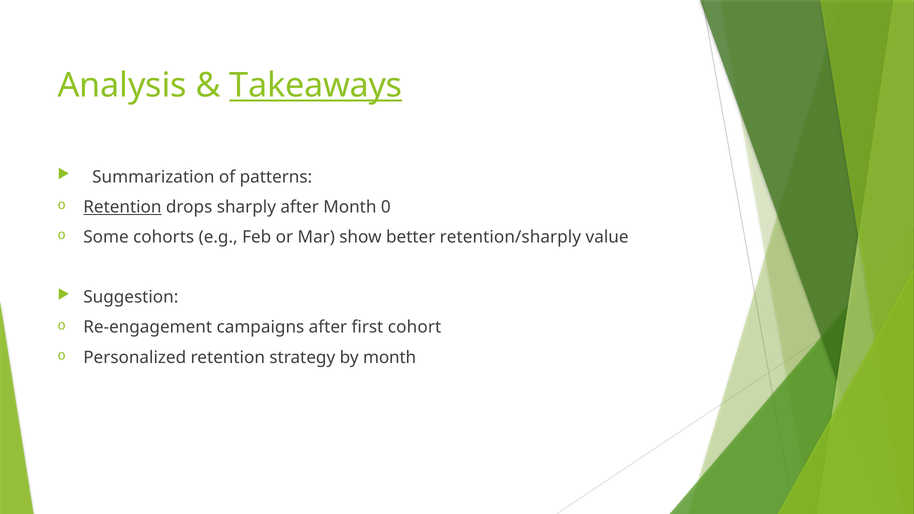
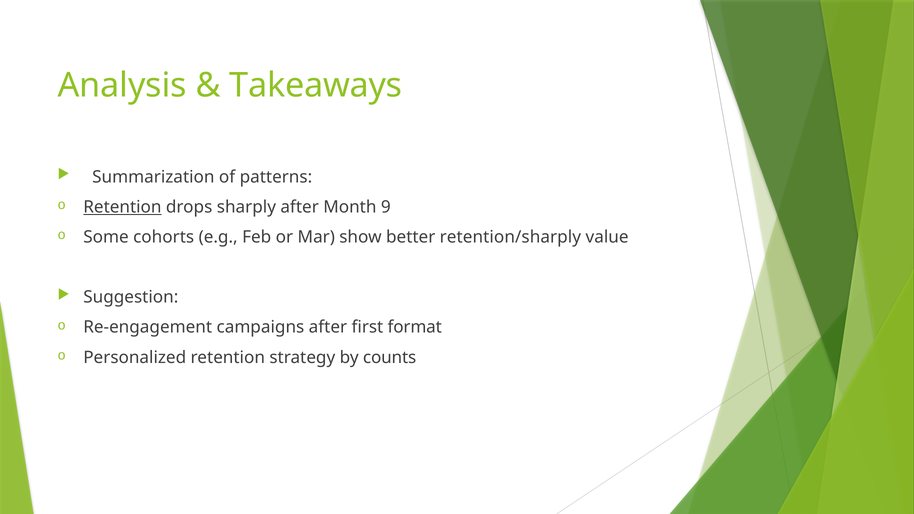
Takeaways underline: present -> none
0: 0 -> 9
cohort: cohort -> format
by month: month -> counts
